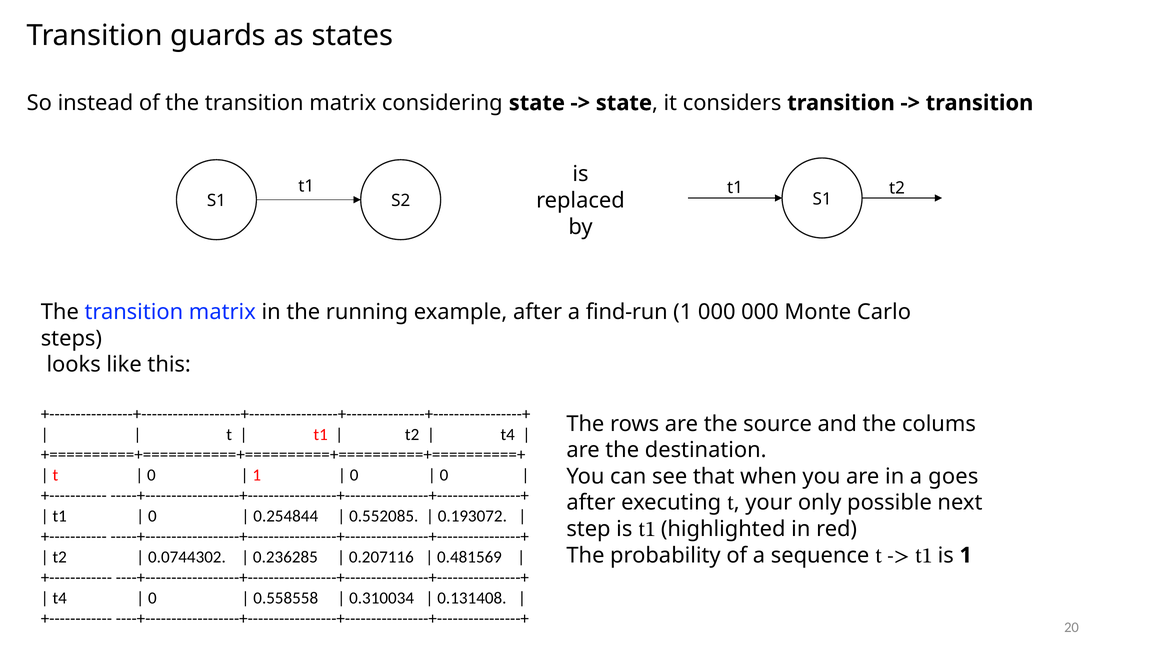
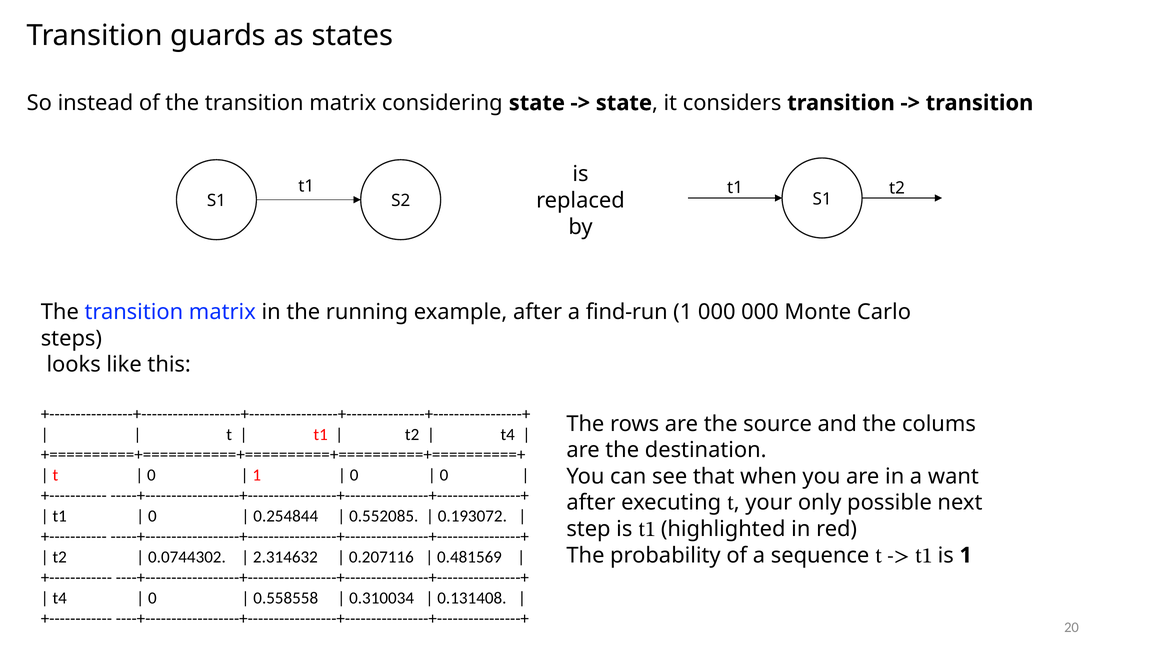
goes: goes -> want
0.236285: 0.236285 -> 2.314632
